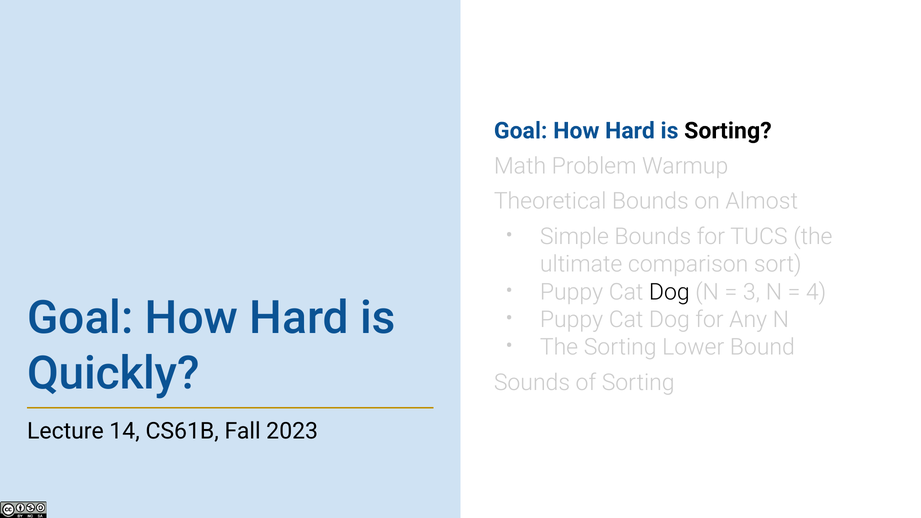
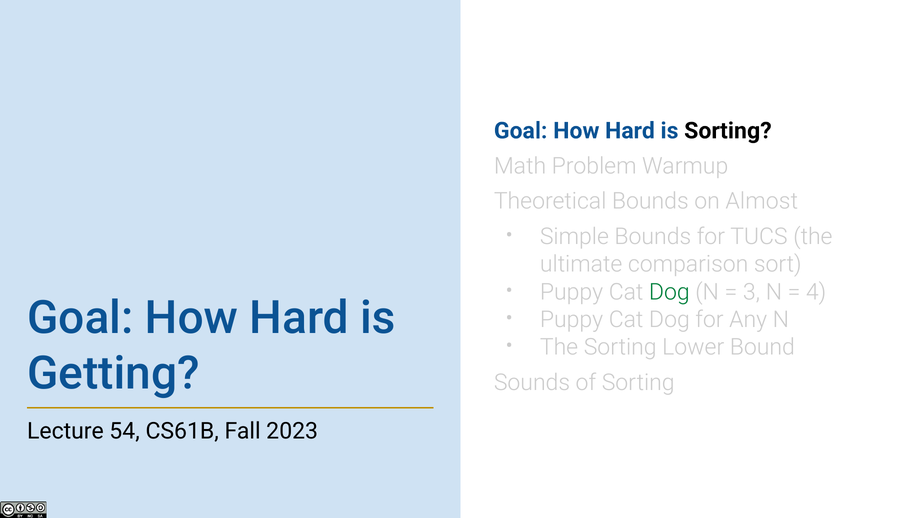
Dog at (669, 292) colour: black -> green
Quickly: Quickly -> Getting
14: 14 -> 54
